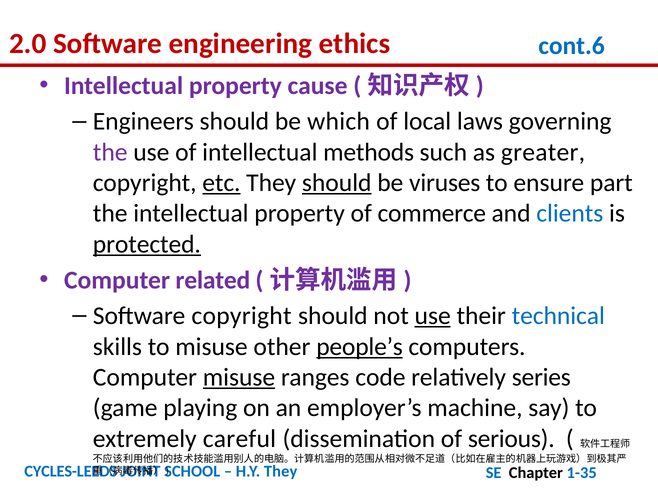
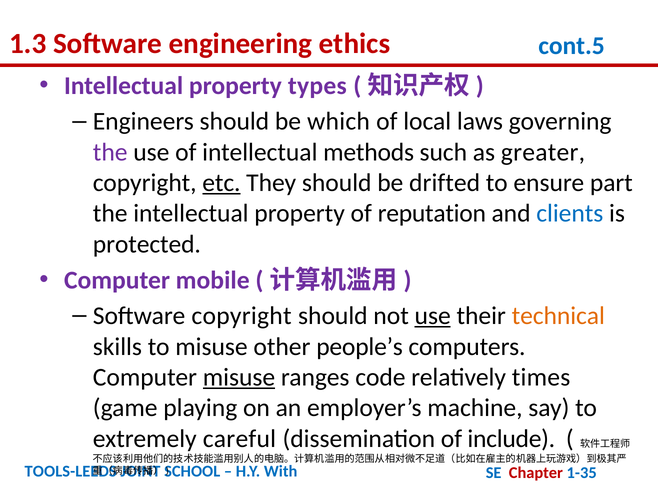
2.0: 2.0 -> 1.3
cont.6: cont.6 -> cont.5
cause: cause -> types
should at (337, 183) underline: present -> none
viruses: viruses -> drifted
commerce: commerce -> reputation
protected underline: present -> none
related: related -> mobile
technical colour: blue -> orange
people’s underline: present -> none
series: series -> times
serious: serious -> include
CYCLES-LEEDS: CYCLES-LEEDS -> TOOLS-LEEDS
H.Y They: They -> With
Chapter colour: black -> red
